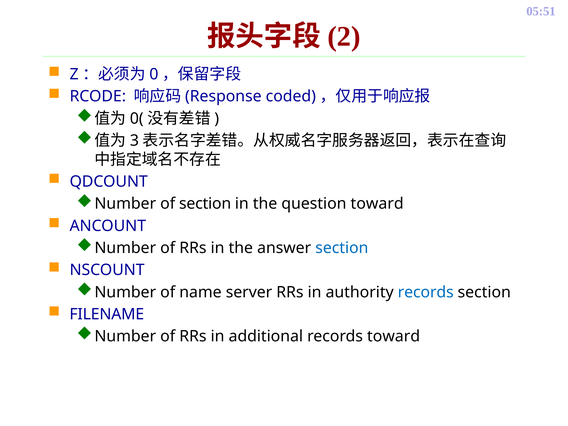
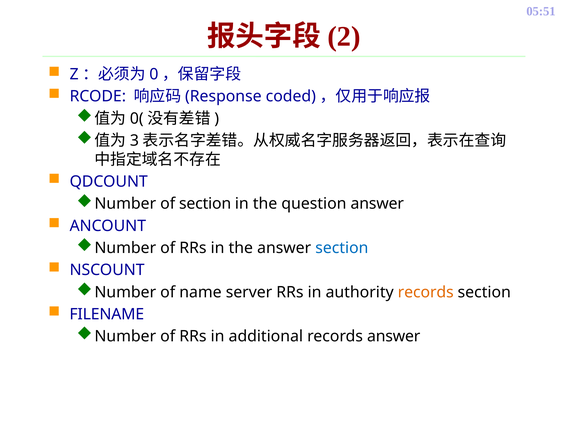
question toward: toward -> answer
records at (426, 292) colour: blue -> orange
records toward: toward -> answer
